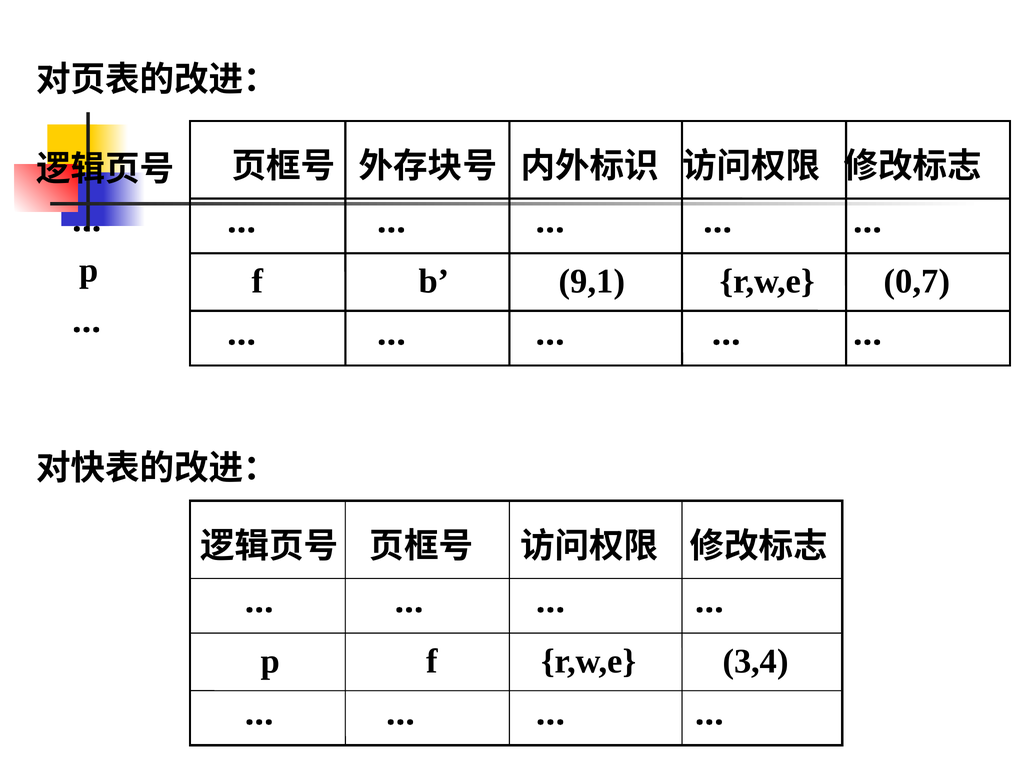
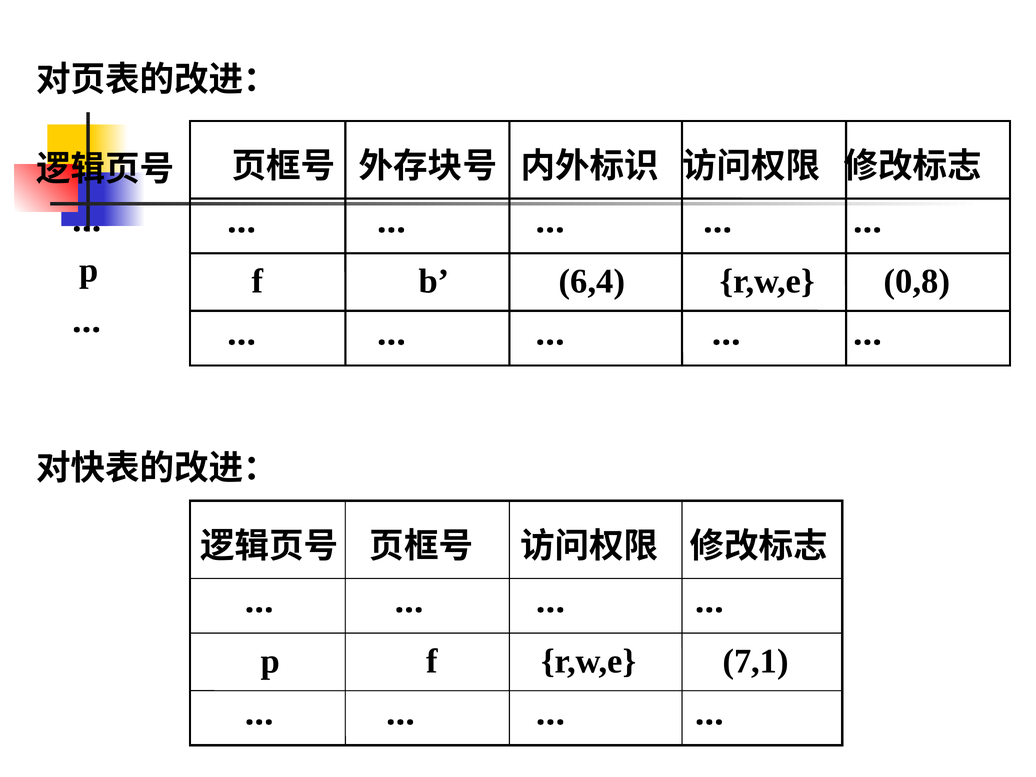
9,1: 9,1 -> 6,4
0,7: 0,7 -> 0,8
3,4: 3,4 -> 7,1
